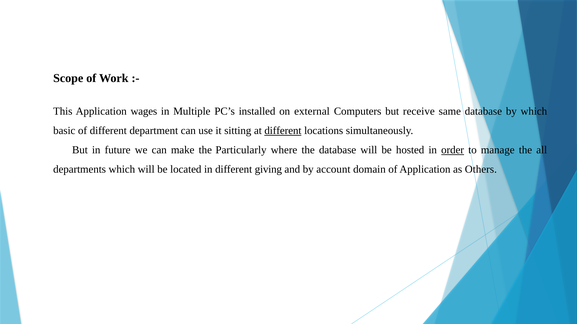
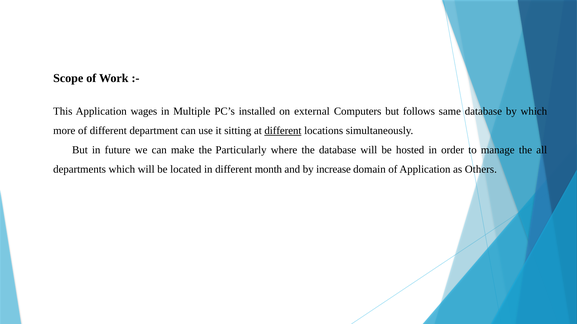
receive: receive -> follows
basic: basic -> more
order underline: present -> none
giving: giving -> month
account: account -> increase
